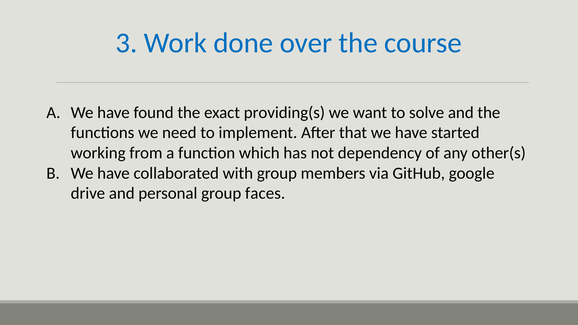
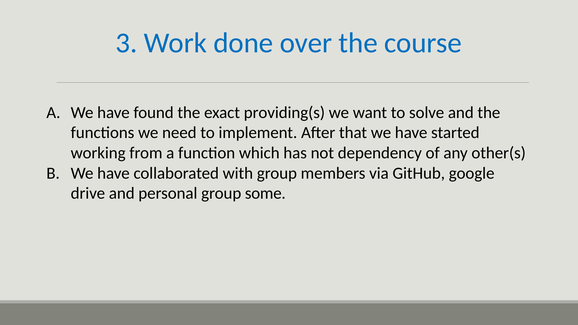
faces: faces -> some
